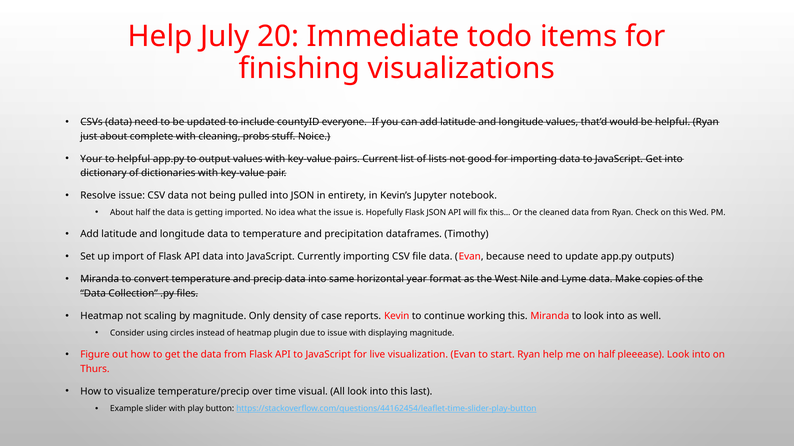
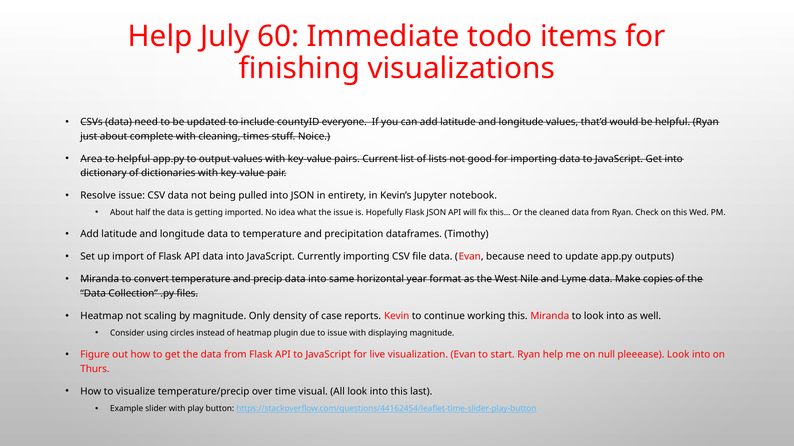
20: 20 -> 60
probs: probs -> times
Your: Your -> Area
on half: half -> null
